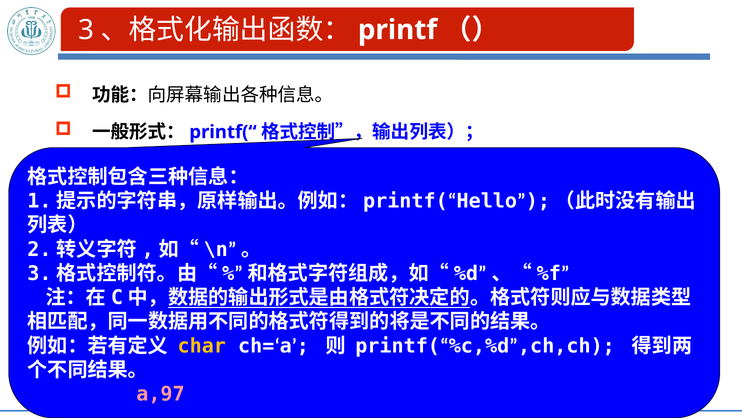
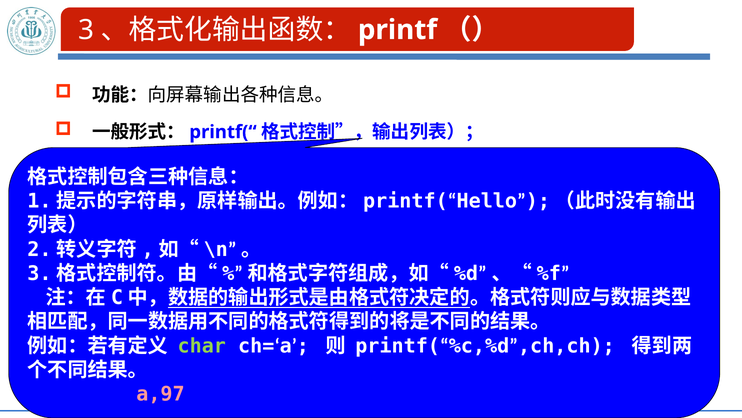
char colour: yellow -> light green
